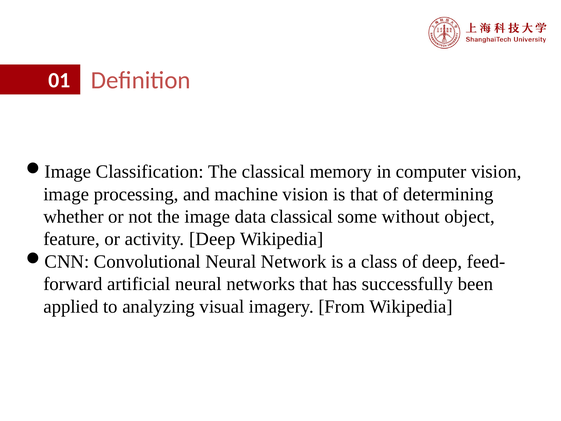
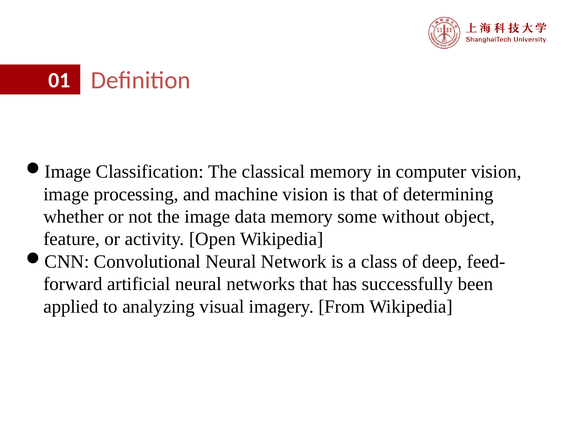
data classical: classical -> memory
activity Deep: Deep -> Open
